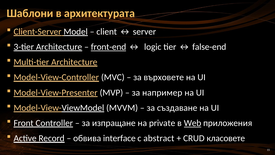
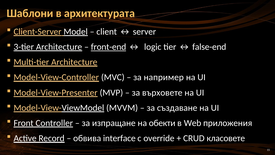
върховете: върховете -> например
например: например -> върховете
private: private -> обекти
Web underline: present -> none
abstract: abstract -> override
